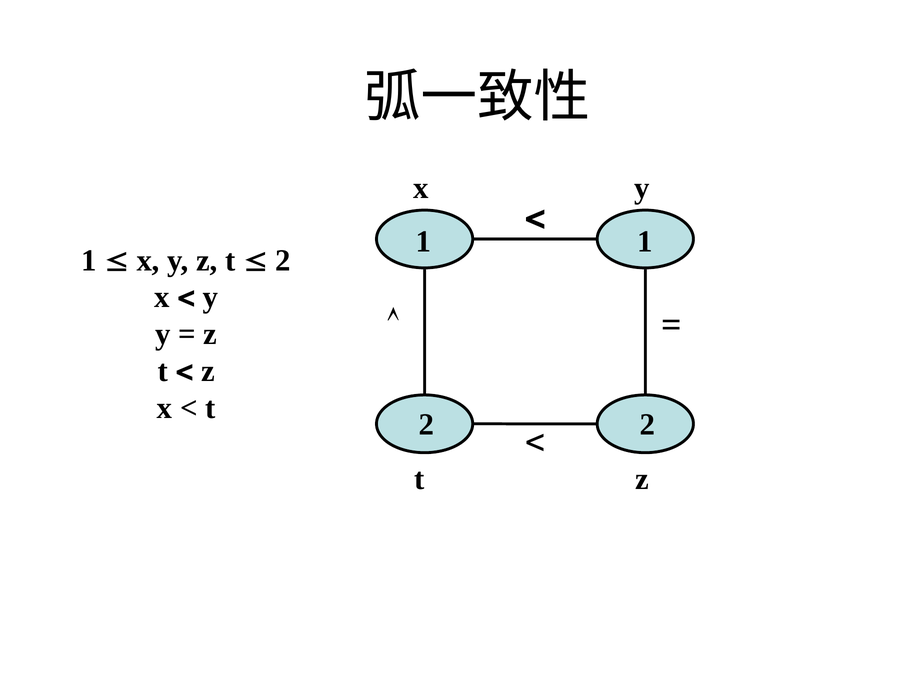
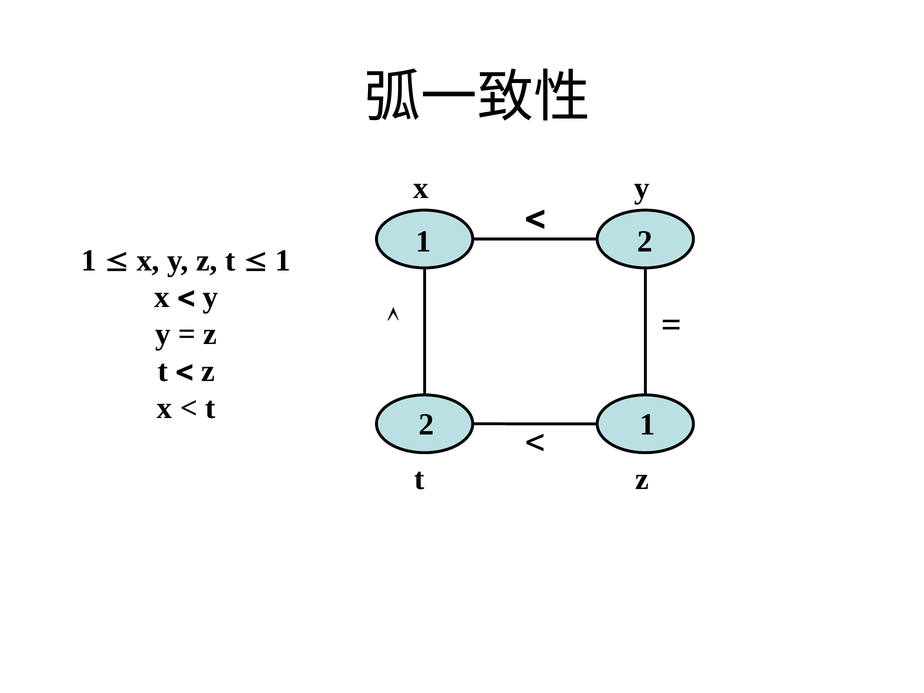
1 1: 1 -> 2
2 at (283, 260): 2 -> 1
2 2: 2 -> 1
